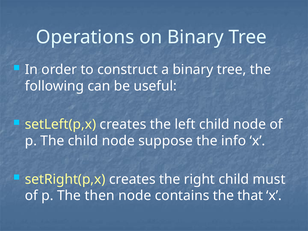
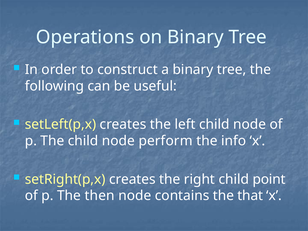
suppose: suppose -> perform
must: must -> point
